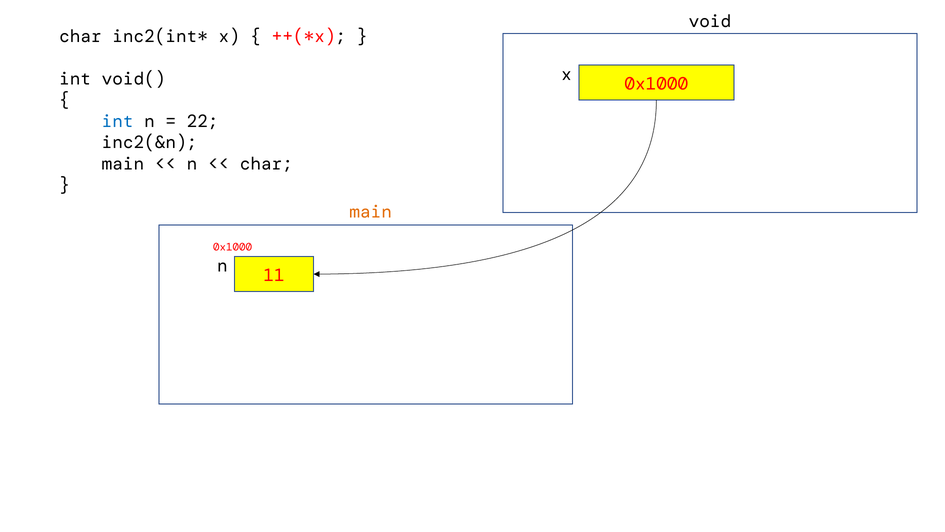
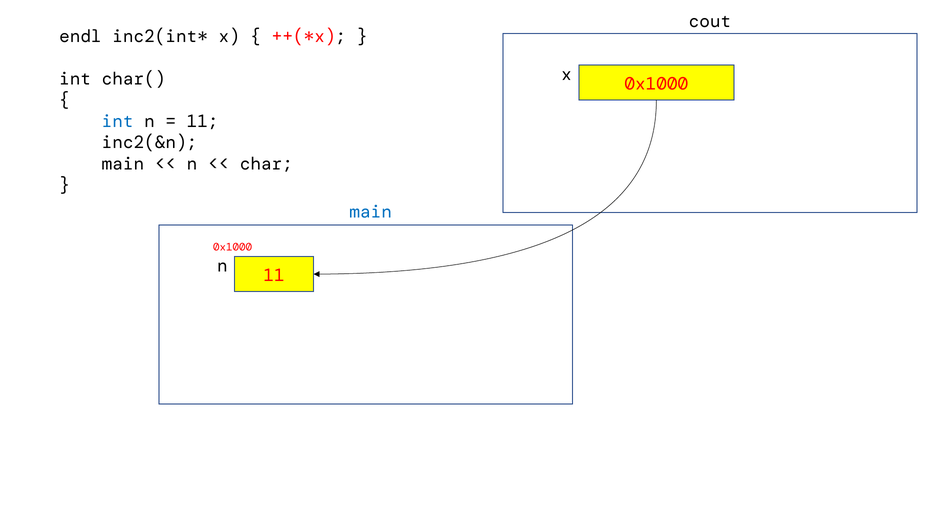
void: void -> cout
char at (80, 36): char -> endl
void(: void( -> char(
22 at (203, 121): 22 -> 11
main at (371, 212) colour: orange -> blue
